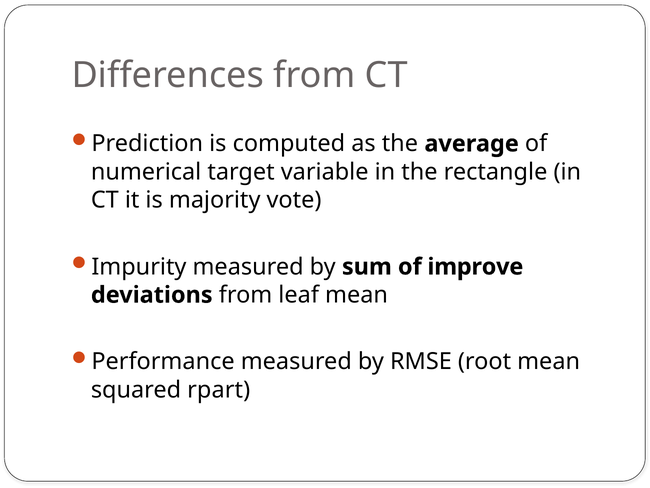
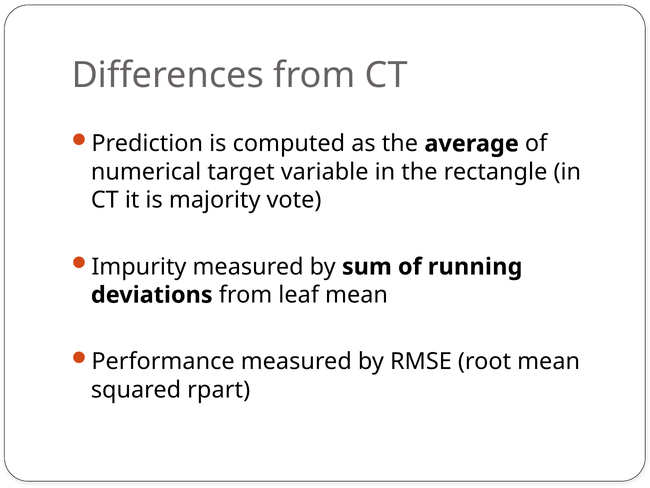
improve: improve -> running
